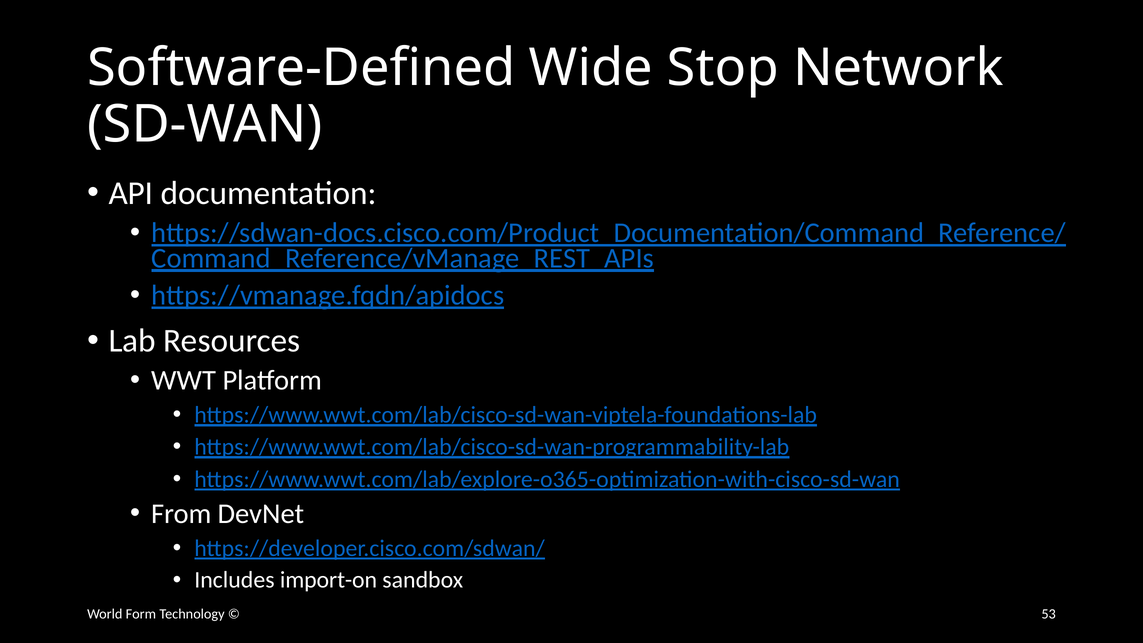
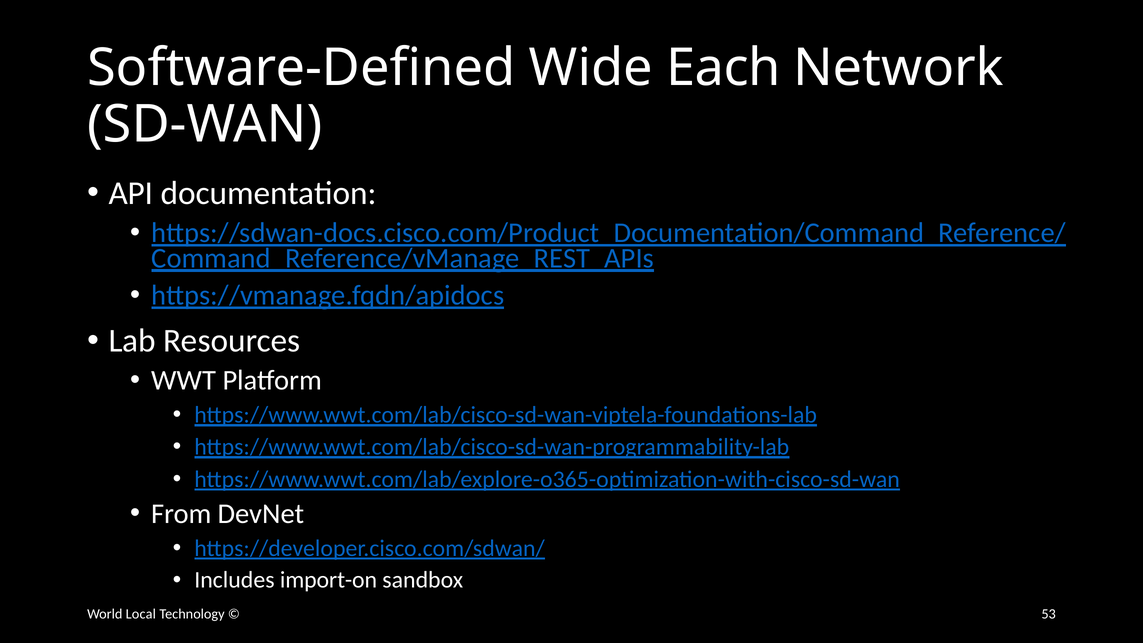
Stop: Stop -> Each
Form: Form -> Local
